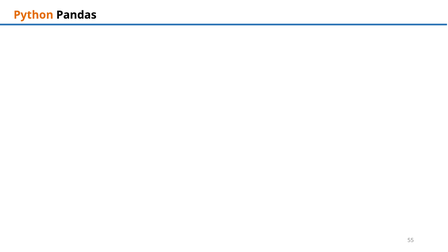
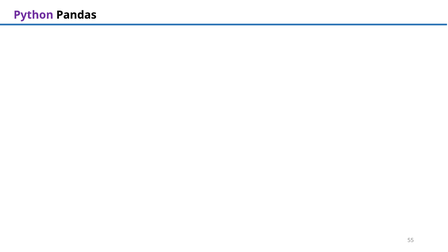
Python colour: orange -> purple
